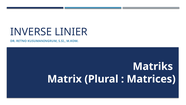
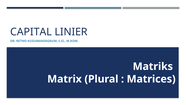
INVERSE: INVERSE -> CAPITAL
